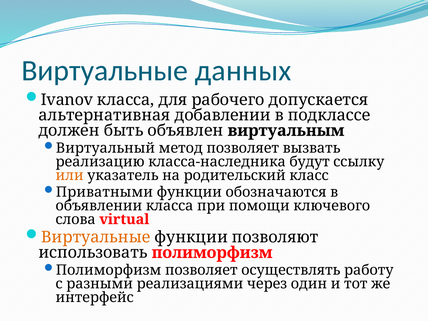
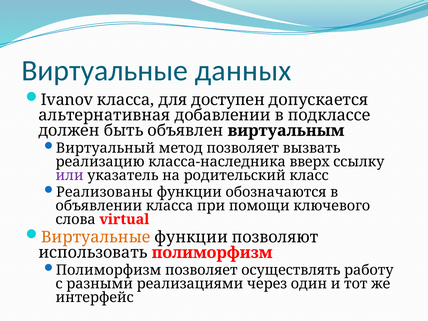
рабочего: рабочего -> доступен
будут: будут -> вверх
или colour: orange -> purple
Приватными: Приватными -> Реализованы
